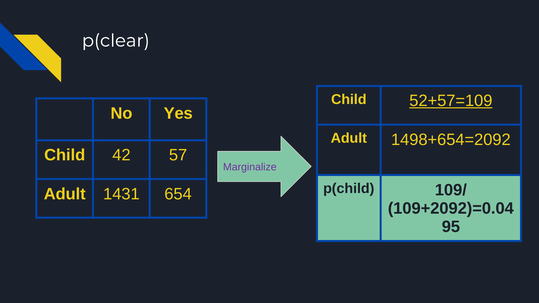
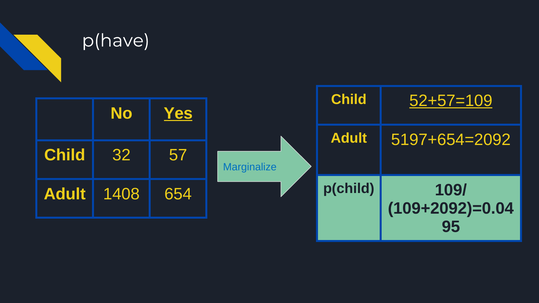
p(clear: p(clear -> p(have
Yes underline: none -> present
1498+654=2092: 1498+654=2092 -> 5197+654=2092
42: 42 -> 32
Marginalize colour: purple -> blue
1431: 1431 -> 1408
